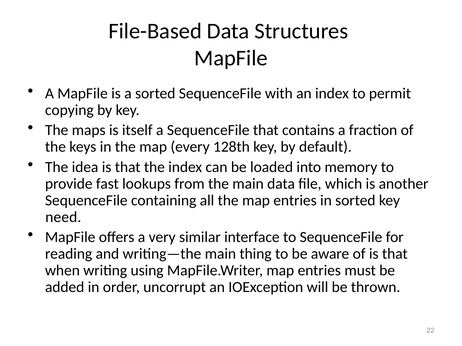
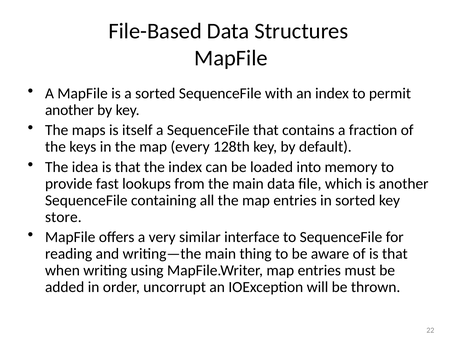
copying at (69, 110): copying -> another
need: need -> store
